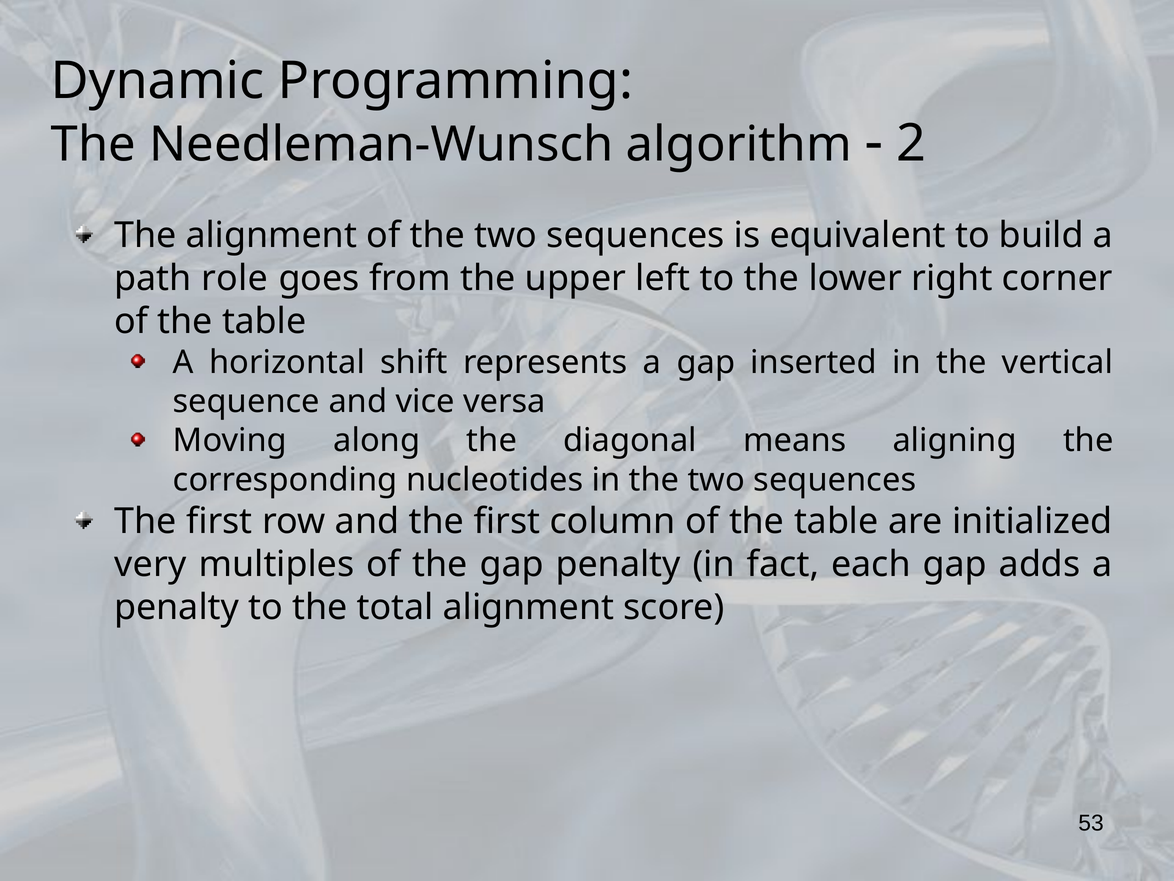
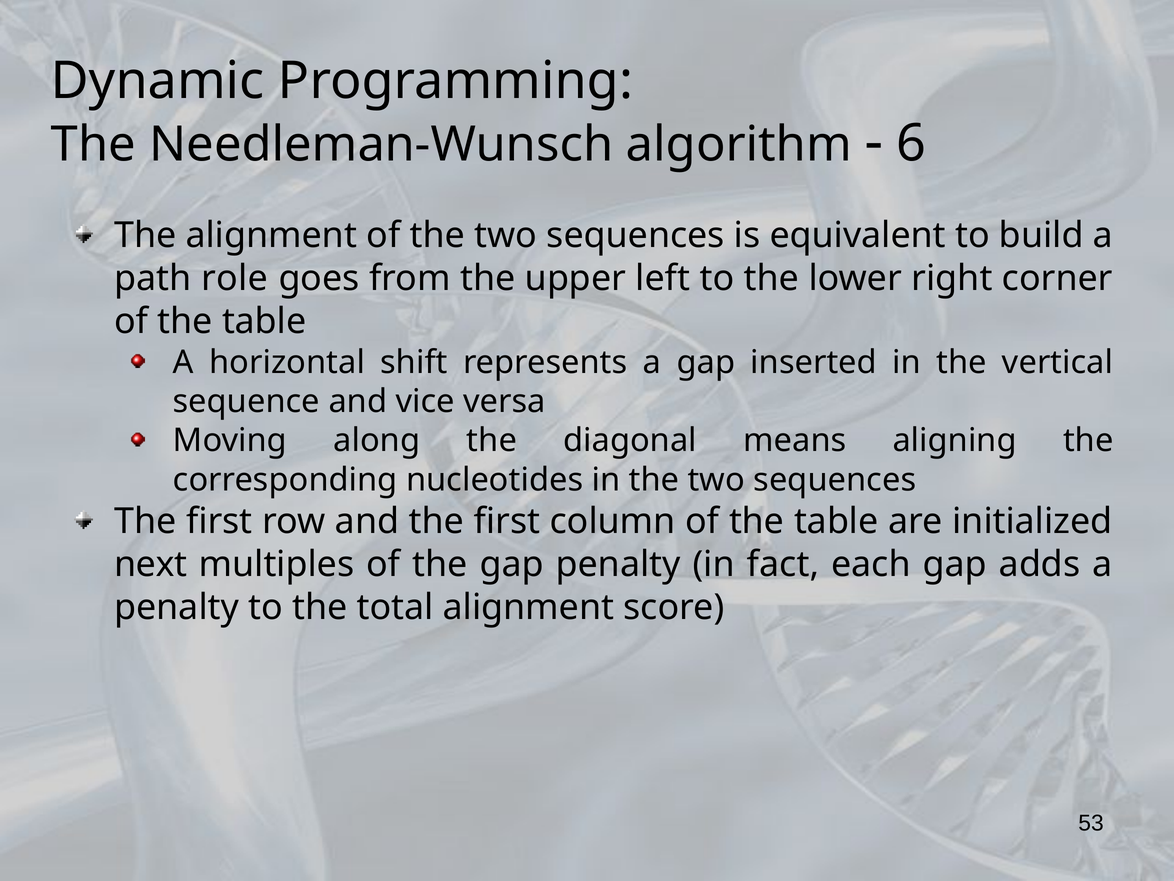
2: 2 -> 6
very: very -> next
